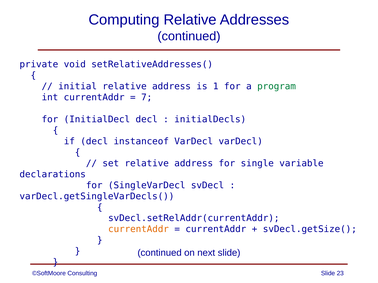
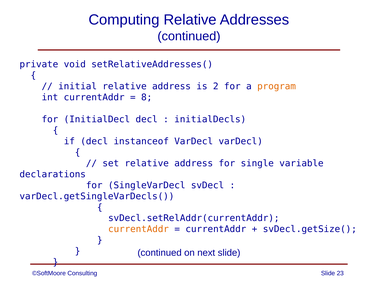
1: 1 -> 2
program colour: green -> orange
7: 7 -> 8
